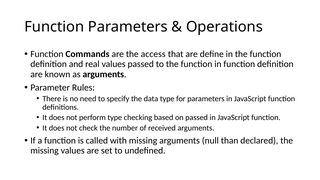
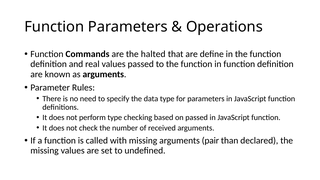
access: access -> halted
null: null -> pair
